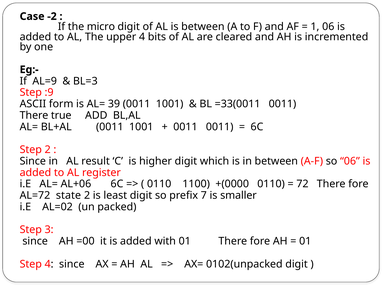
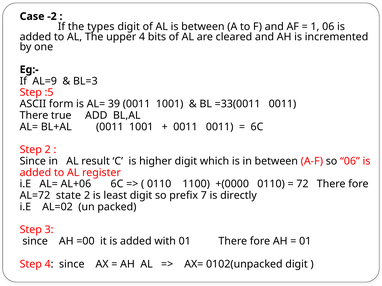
micro: micro -> types
:9: :9 -> :5
smaller: smaller -> directly
